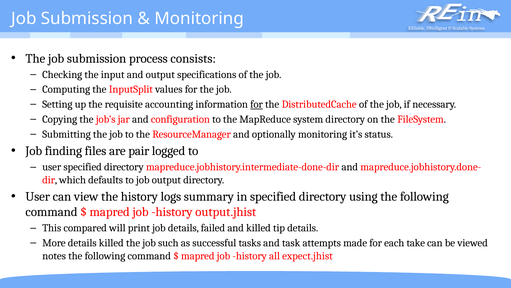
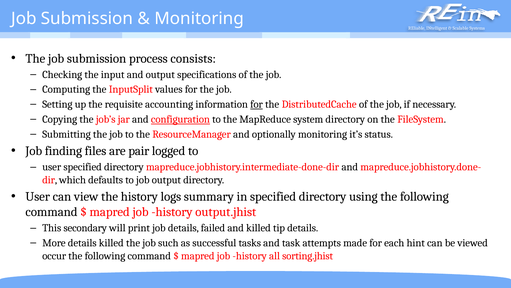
configuration underline: none -> present
compared: compared -> secondary
take: take -> hint
notes: notes -> occur
expect.jhist: expect.jhist -> sorting.jhist
